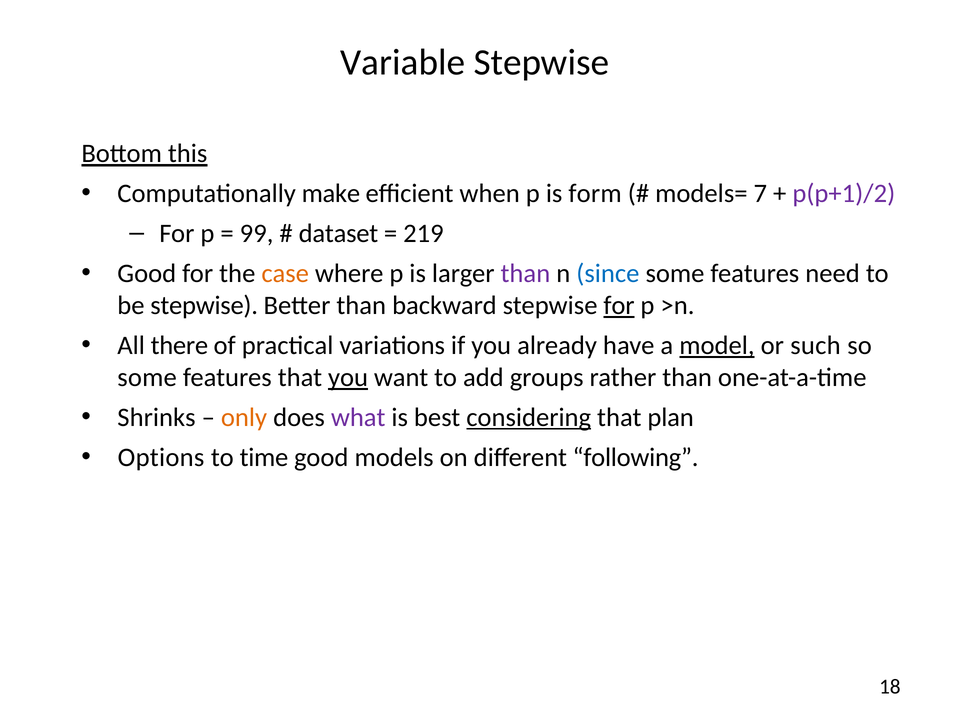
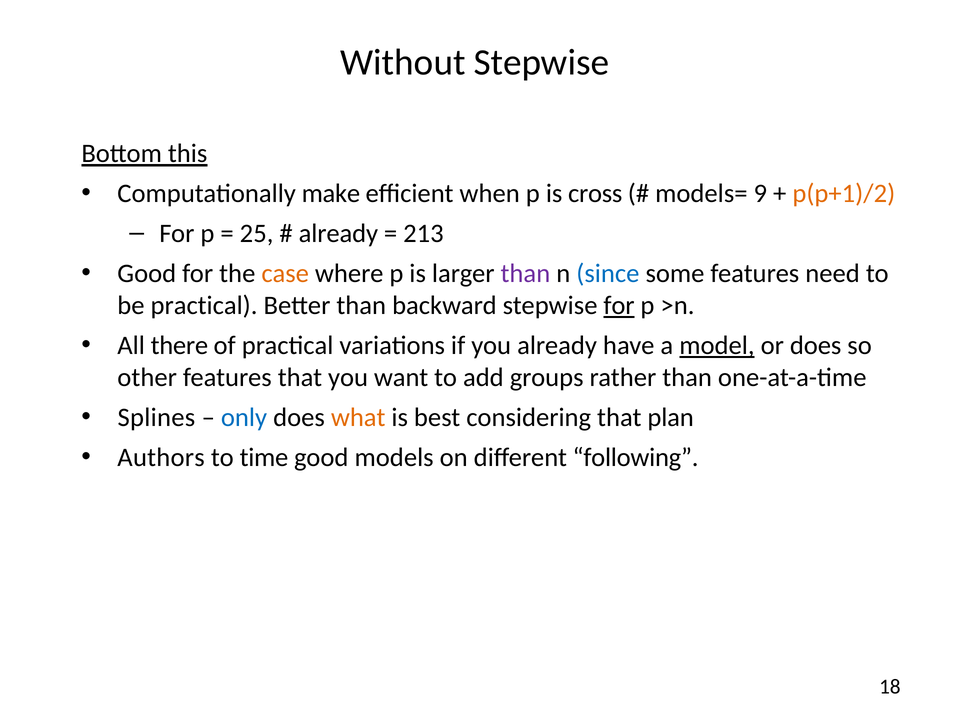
Variable: Variable -> Without
form: form -> cross
7: 7 -> 9
p(p+1)/2 colour: purple -> orange
99: 99 -> 25
dataset at (338, 233): dataset -> already
219: 219 -> 213
be stepwise: stepwise -> practical
or such: such -> does
some at (147, 377): some -> other
you at (348, 377) underline: present -> none
Shrinks: Shrinks -> Splines
only colour: orange -> blue
what colour: purple -> orange
considering underline: present -> none
Options: Options -> Authors
